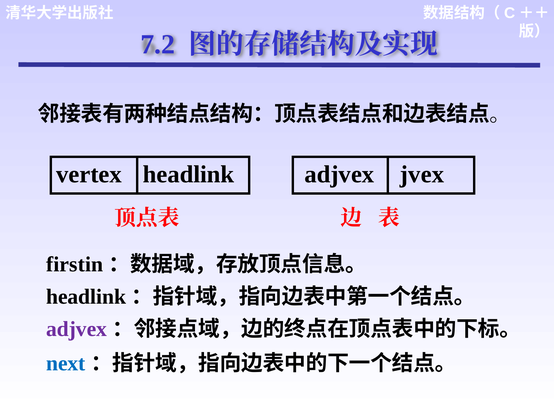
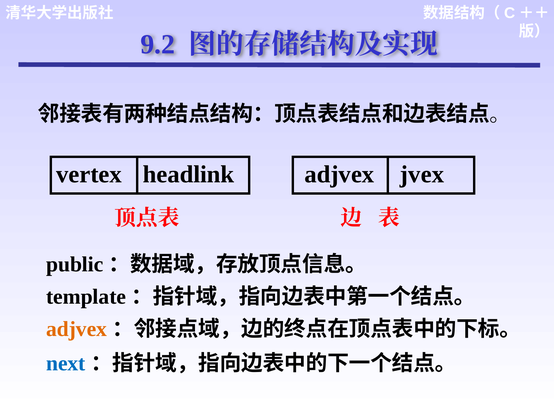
7.2: 7.2 -> 9.2
firstin: firstin -> public
headlink at (86, 297): headlink -> template
adjvex at (77, 329) colour: purple -> orange
